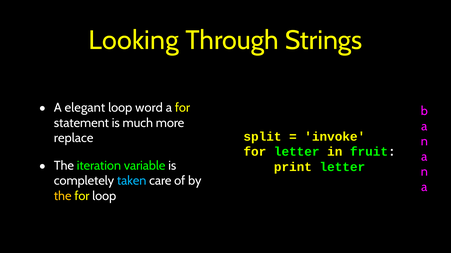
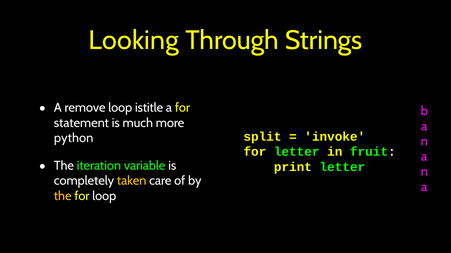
elegant: elegant -> remove
word: word -> istitle
replace: replace -> python
taken colour: light blue -> yellow
